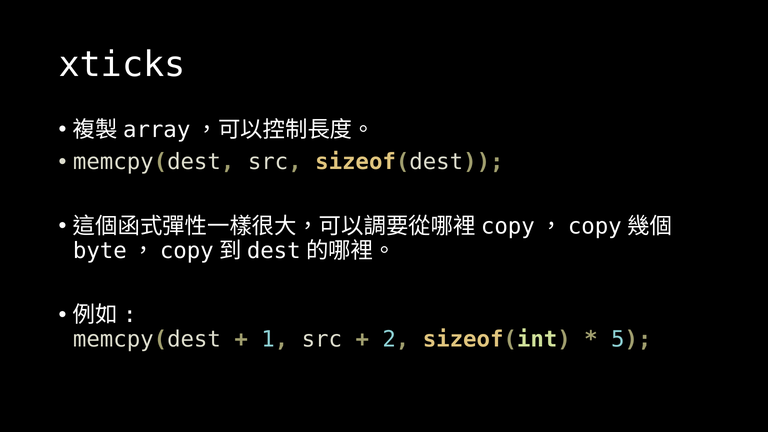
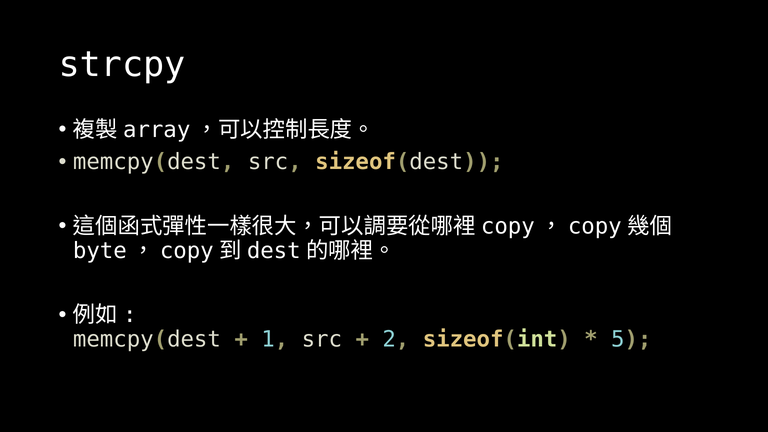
xticks: xticks -> strcpy
